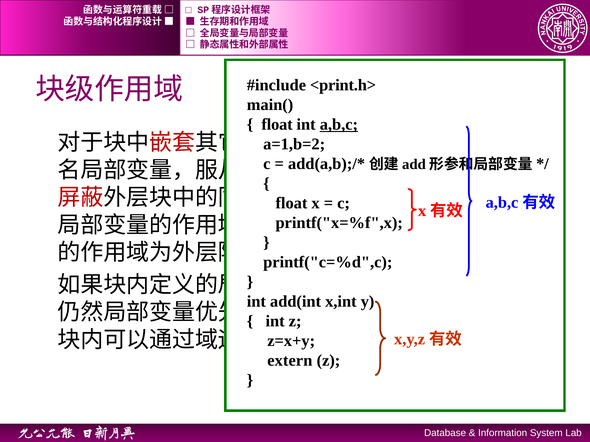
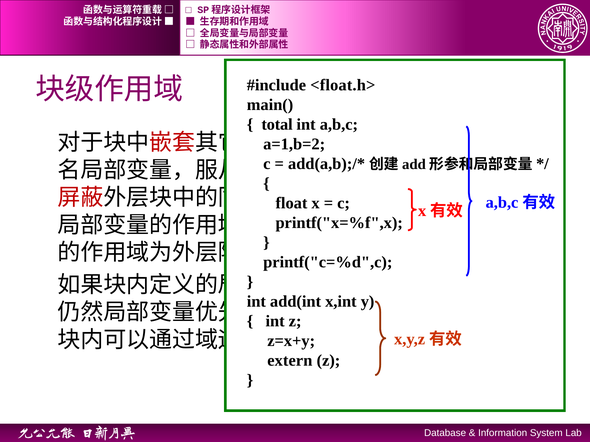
<print.h>: <print.h> -> <float.h>
float at (277, 125): float -> total
a,b,c underline: present -> none
